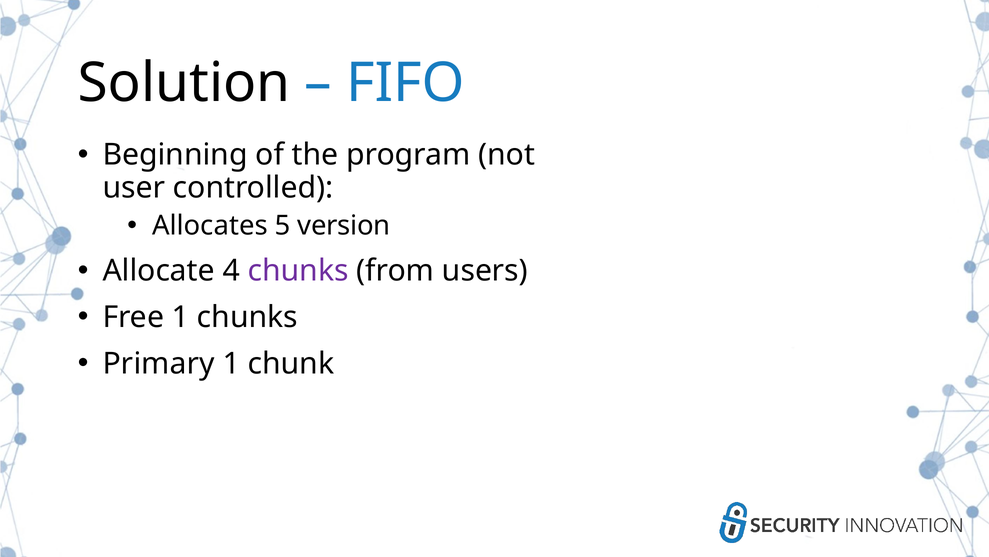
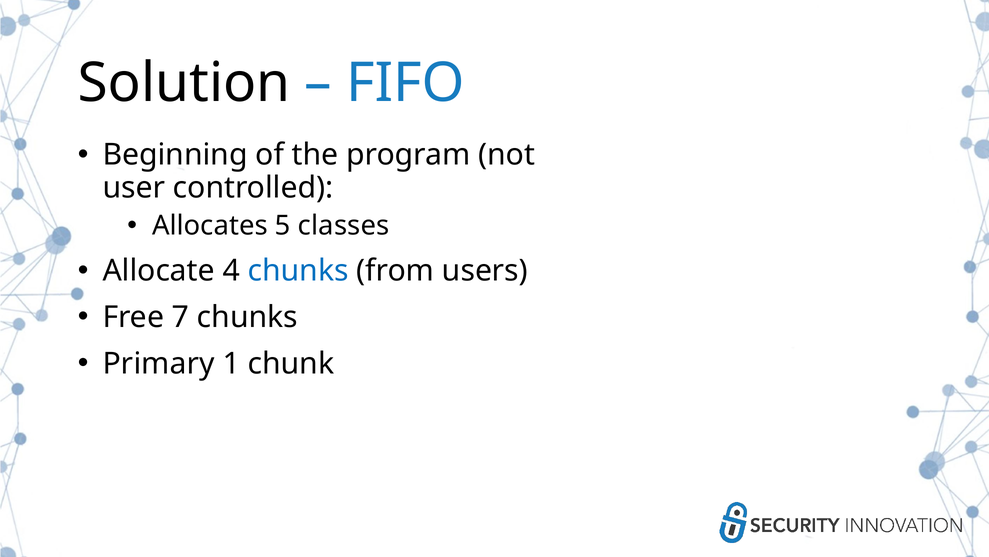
version: version -> classes
chunks at (298, 270) colour: purple -> blue
Free 1: 1 -> 7
